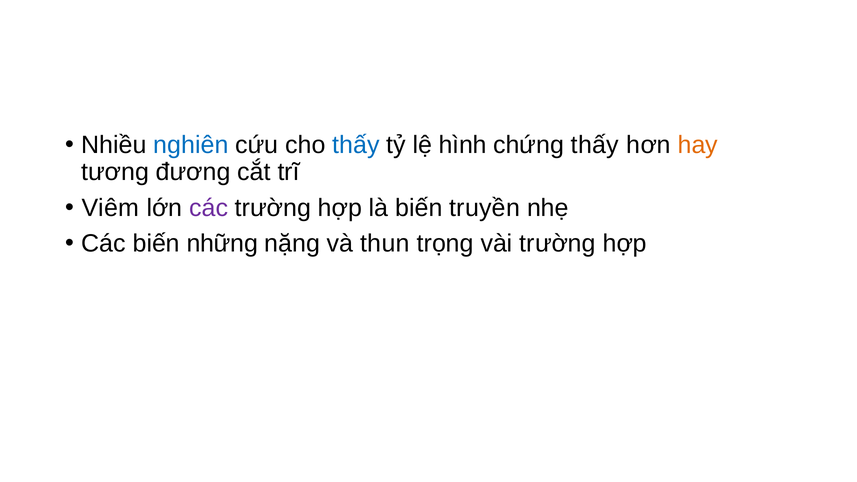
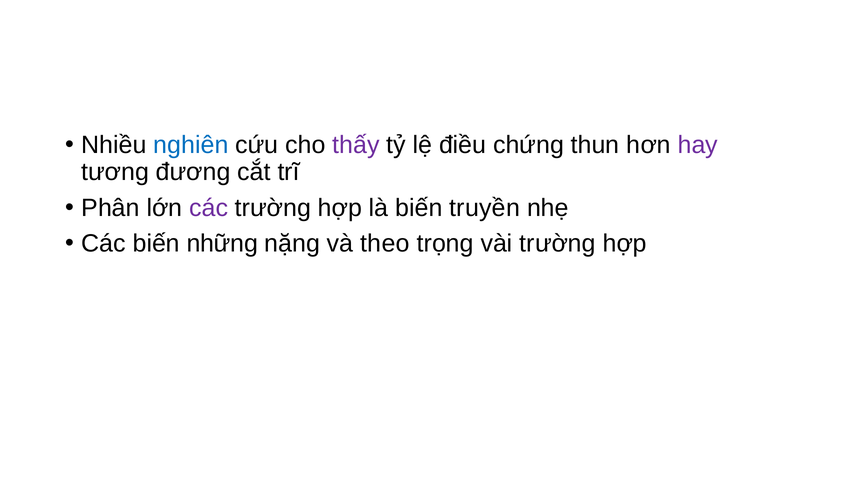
thấy at (356, 145) colour: blue -> purple
hình: hình -> điều
chứng thấy: thấy -> thun
hay colour: orange -> purple
Viêm: Viêm -> Phân
thun: thun -> theo
